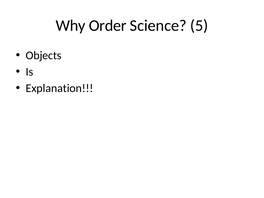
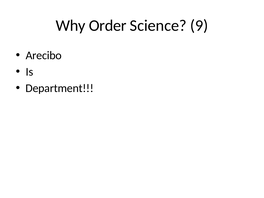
5: 5 -> 9
Objects: Objects -> Arecibo
Explanation: Explanation -> Department
